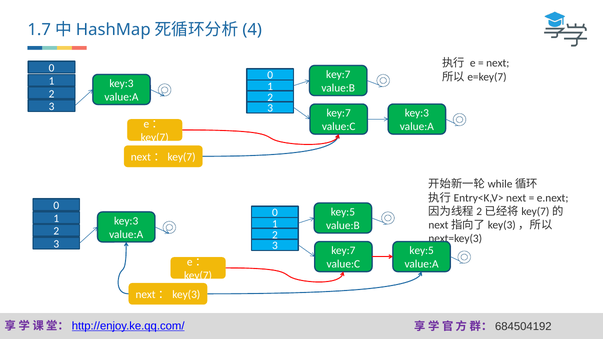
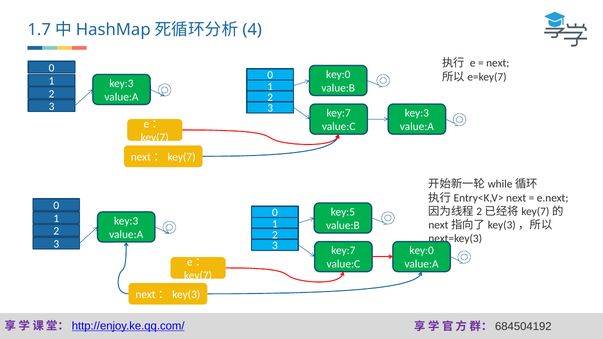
key:7 at (338, 75): key:7 -> key:0
key:5 at (422, 251): key:5 -> key:0
